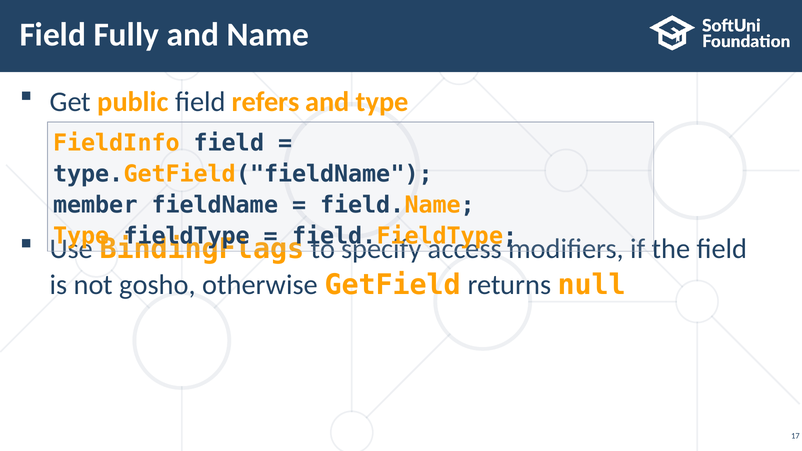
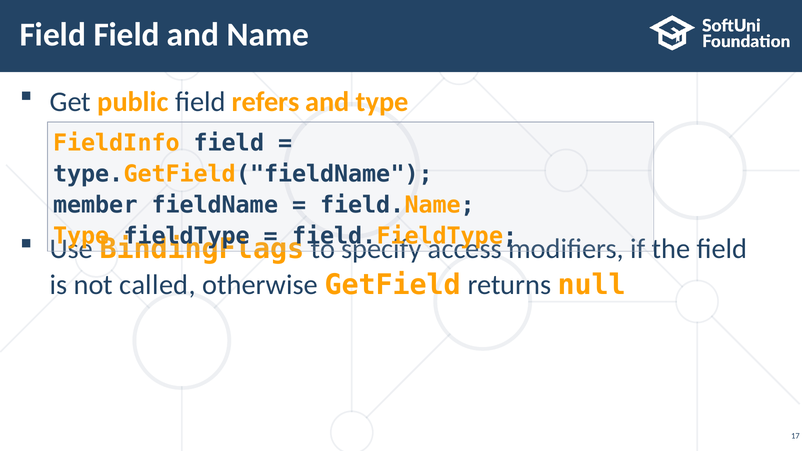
Field Fully: Fully -> Field
gosho: gosho -> called
